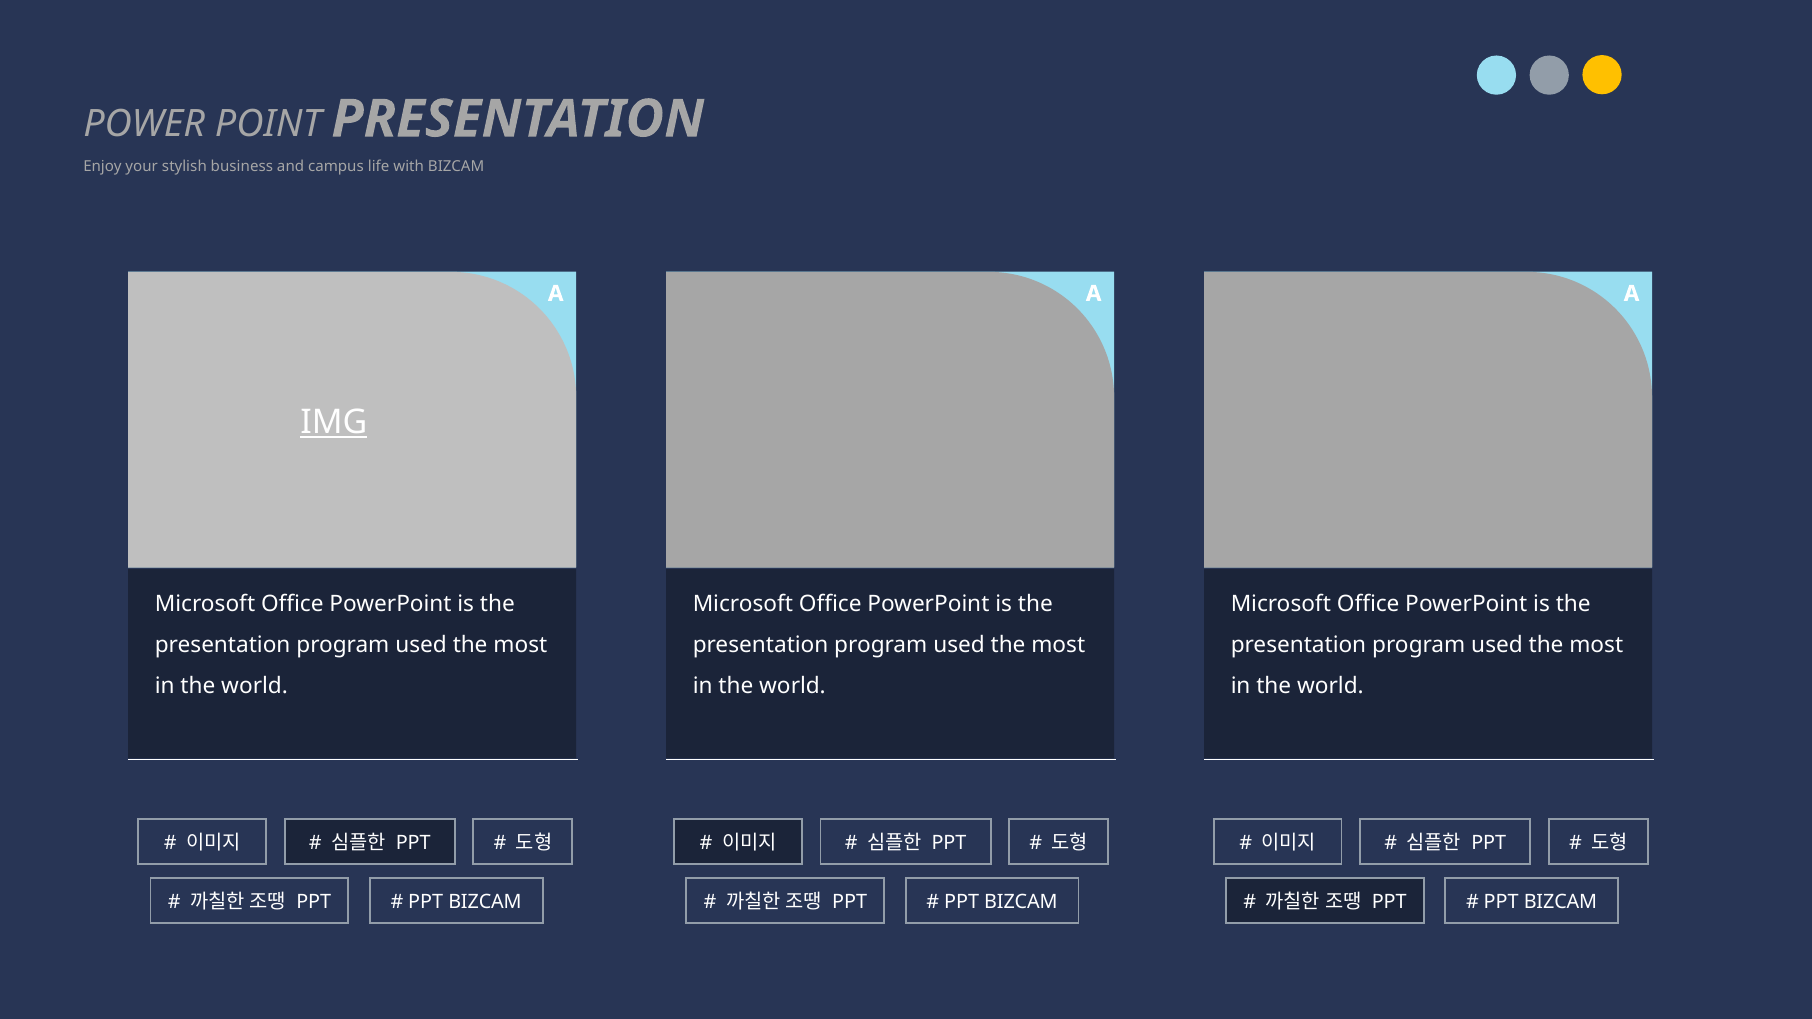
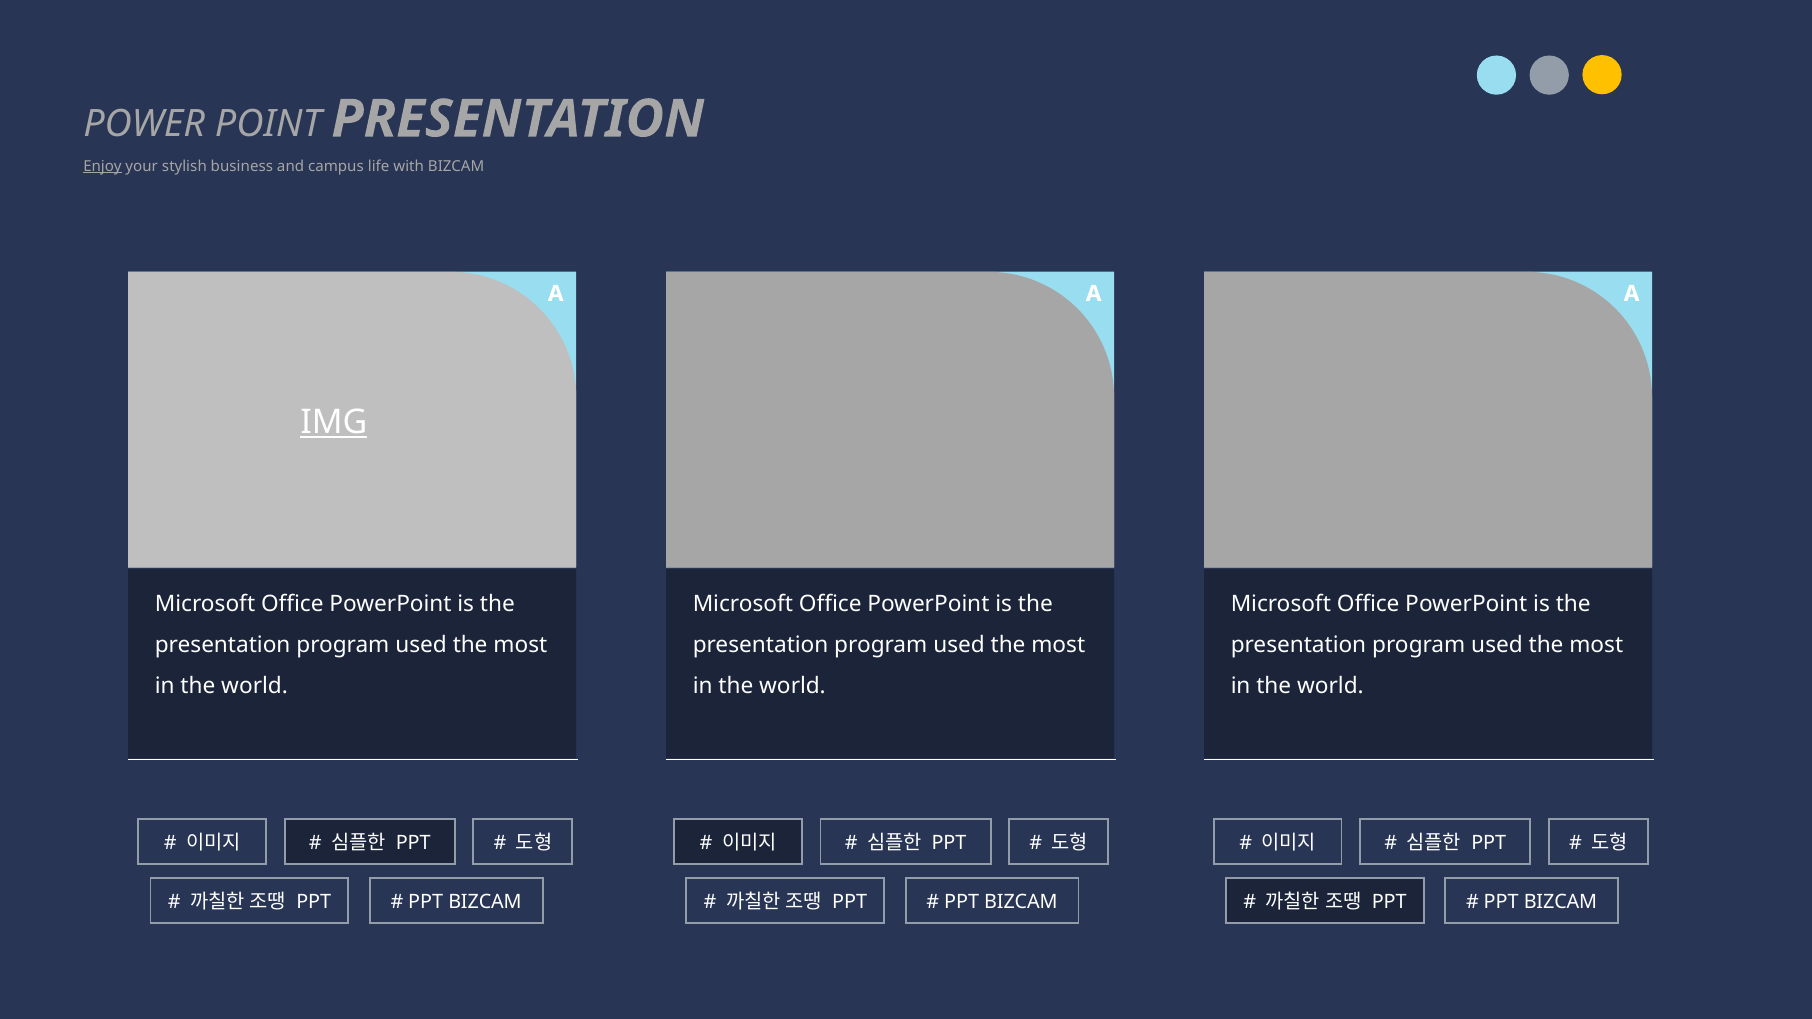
Enjoy underline: none -> present
